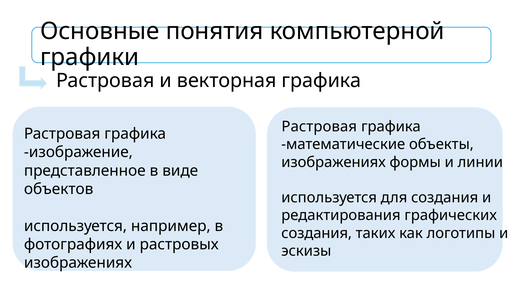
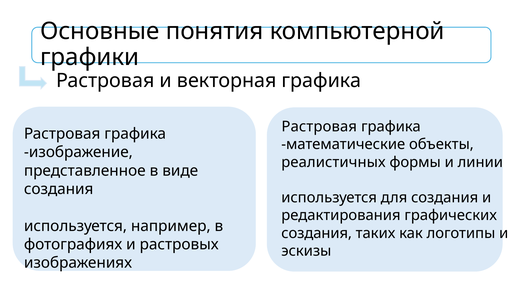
изображениях at (334, 162): изображениях -> реалистичных
объектов at (59, 189): объектов -> создания
